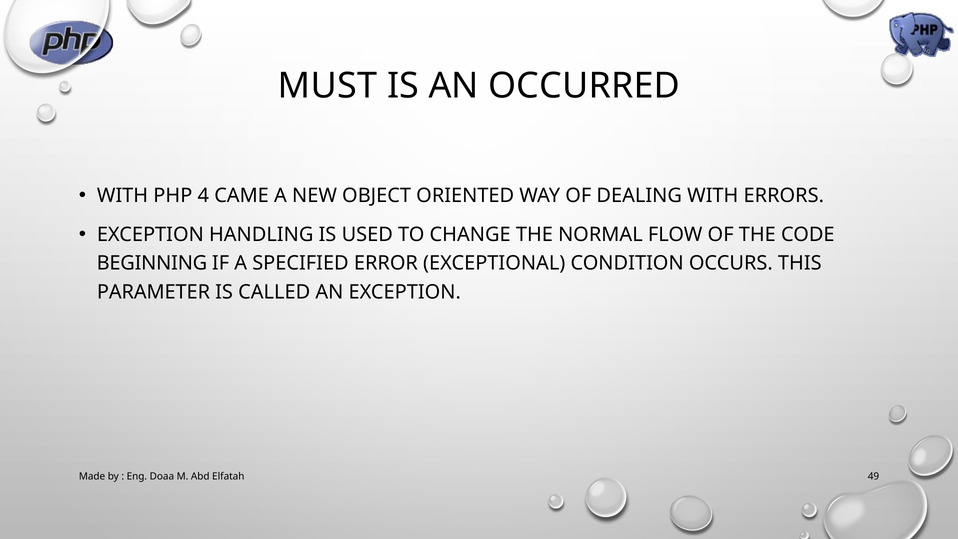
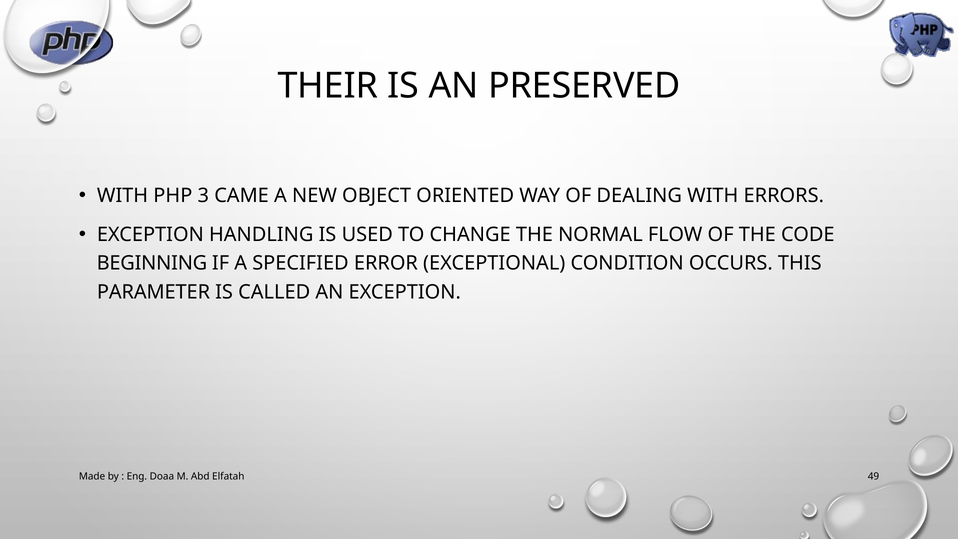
MUST: MUST -> THEIR
OCCURRED: OCCURRED -> PRESERVED
4: 4 -> 3
